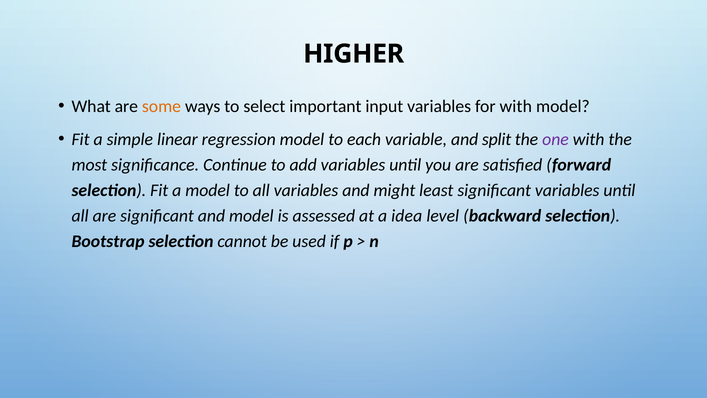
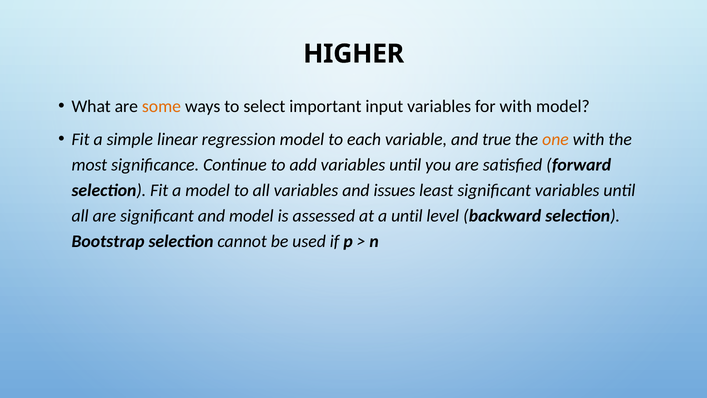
split: split -> true
one colour: purple -> orange
might: might -> issues
a idea: idea -> until
